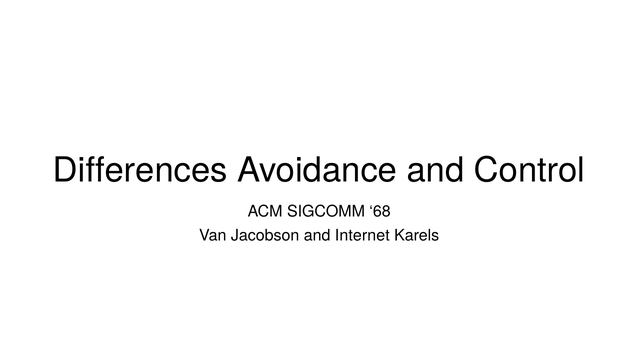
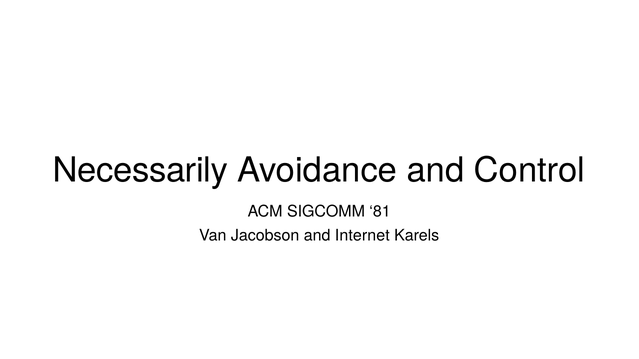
Differences: Differences -> Necessarily
68: 68 -> 81
